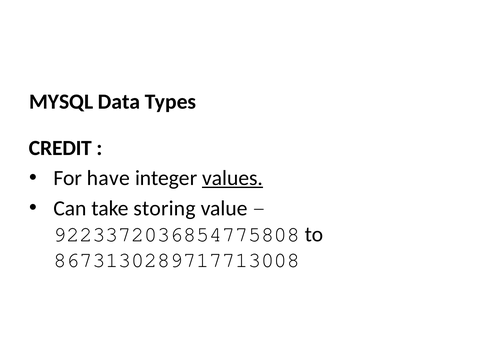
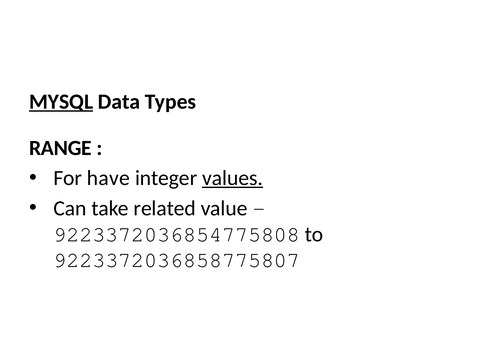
MYSQL underline: none -> present
CREDIT: CREDIT -> RANGE
storing: storing -> related
8673130289717713008: 8673130289717713008 -> 9223372036858775807
